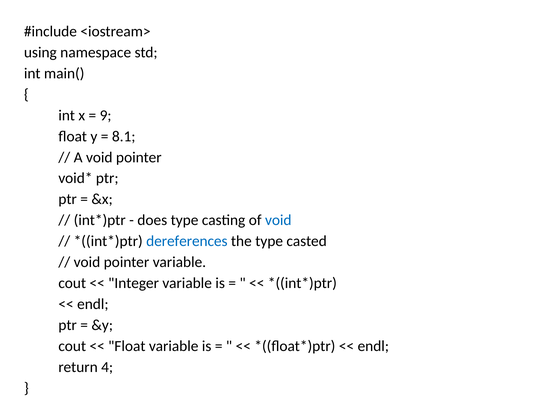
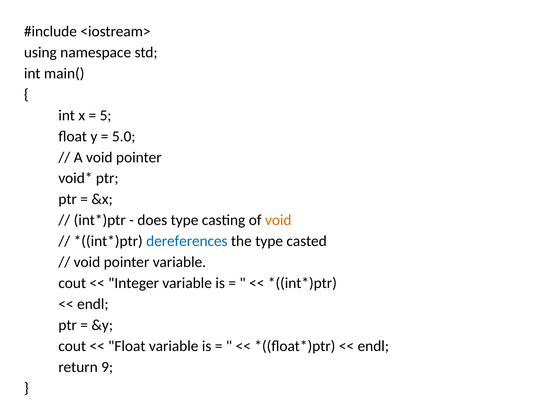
9: 9 -> 5
8.1: 8.1 -> 5.0
void at (278, 220) colour: blue -> orange
4: 4 -> 9
